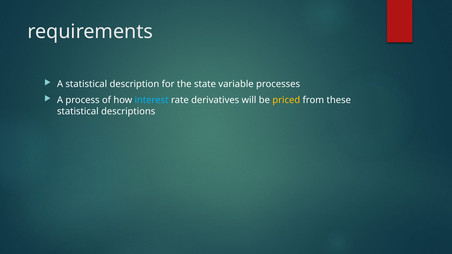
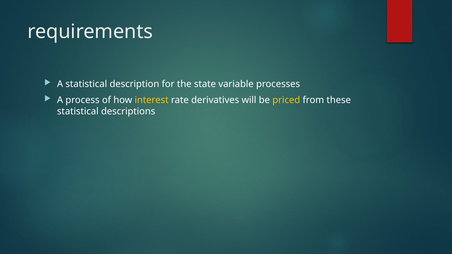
interest colour: light blue -> yellow
